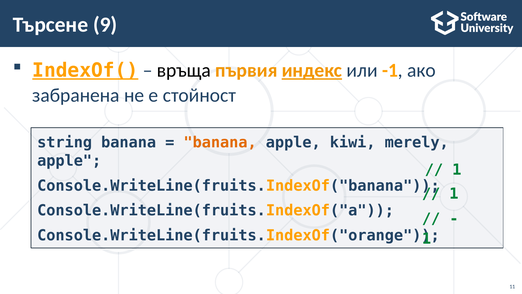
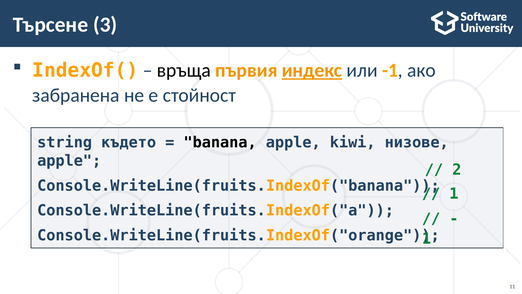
9: 9 -> 3
IndexOf( underline: present -> none
string banana: banana -> където
banana at (220, 142) colour: orange -> black
merely: merely -> низове
1 at (457, 170): 1 -> 2
